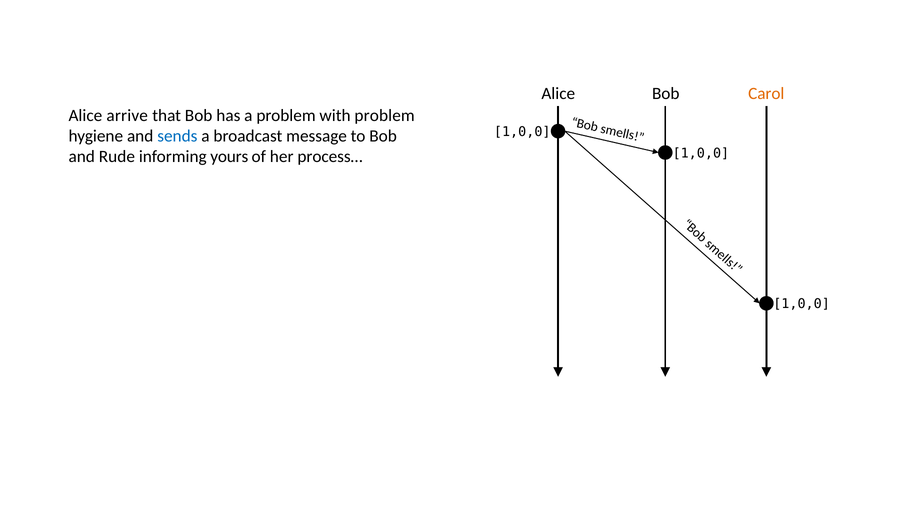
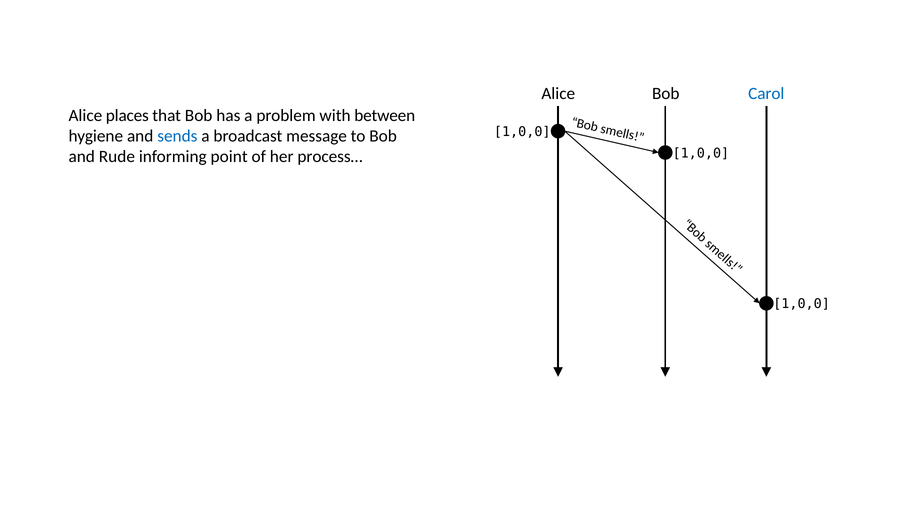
Carol colour: orange -> blue
arrive: arrive -> places
with problem: problem -> between
yours: yours -> point
